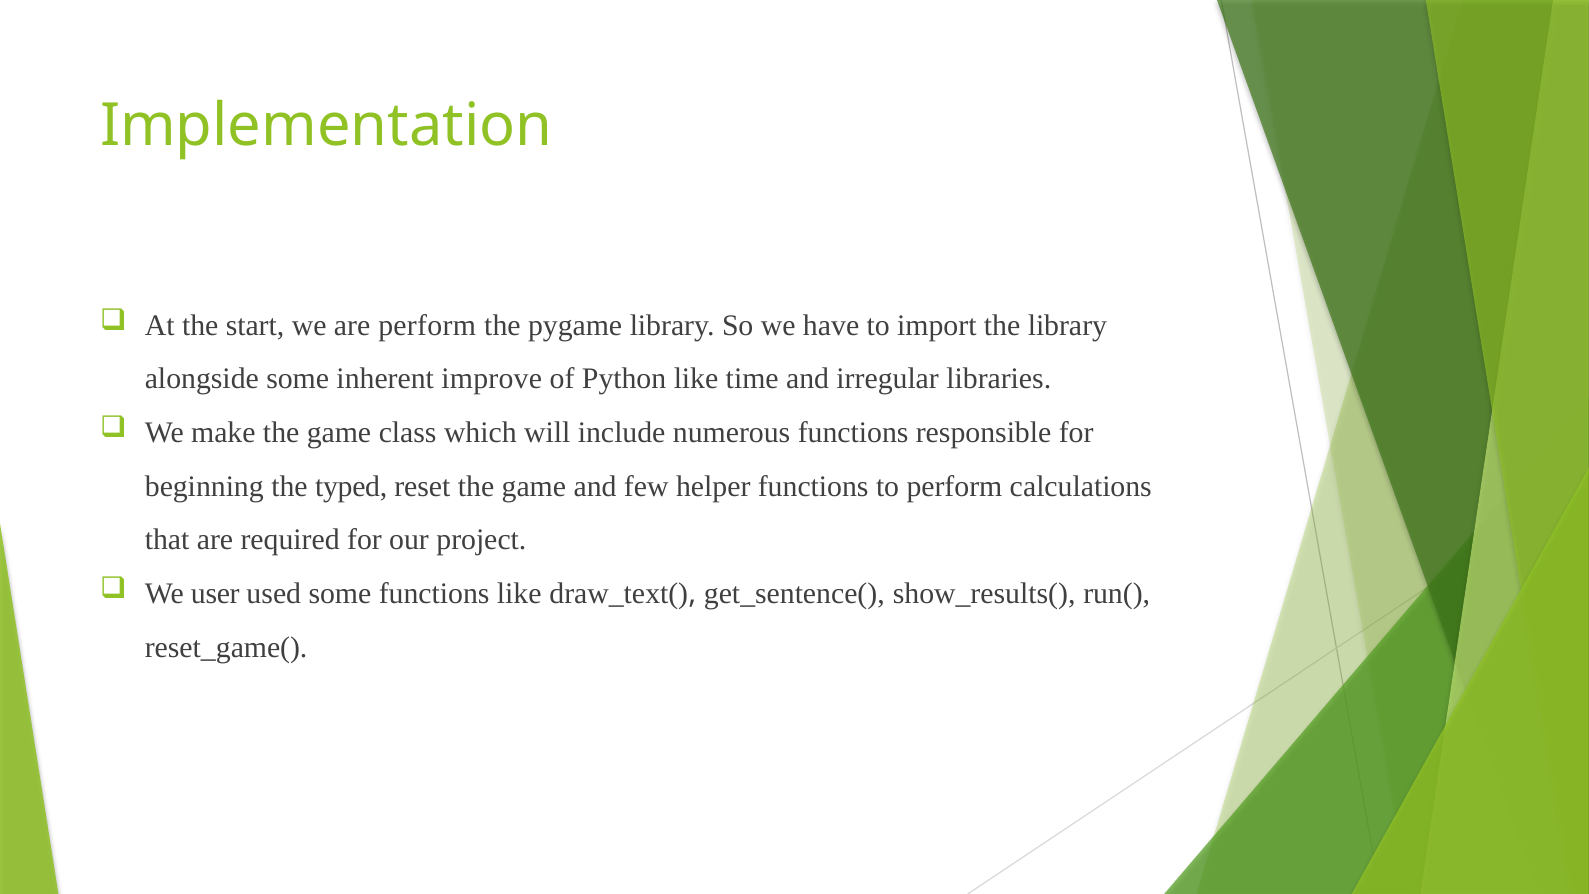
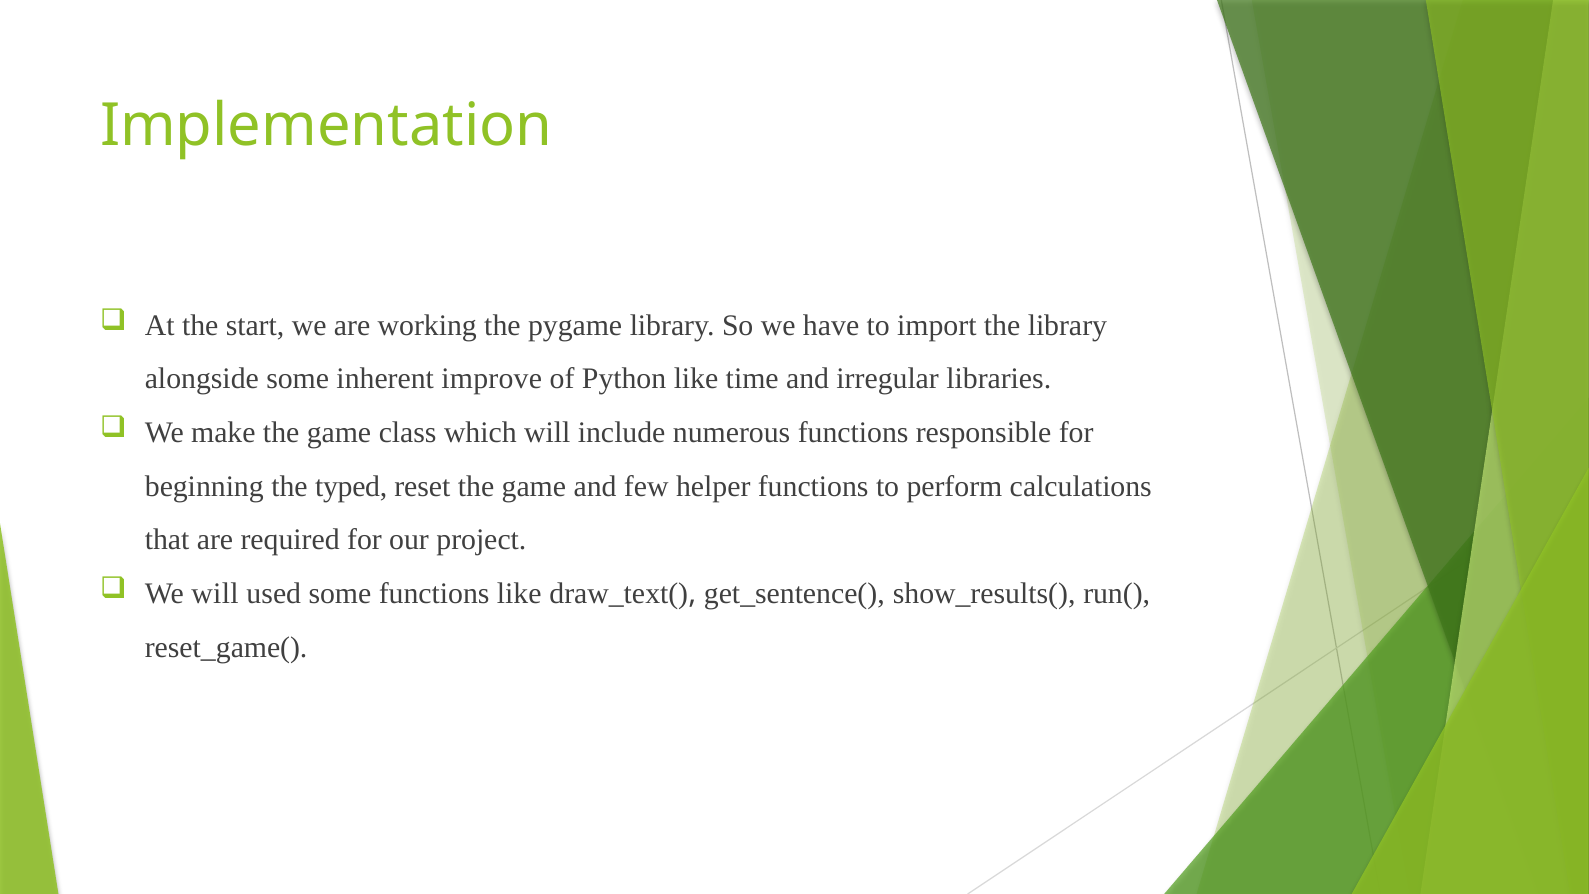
are perform: perform -> working
We user: user -> will
